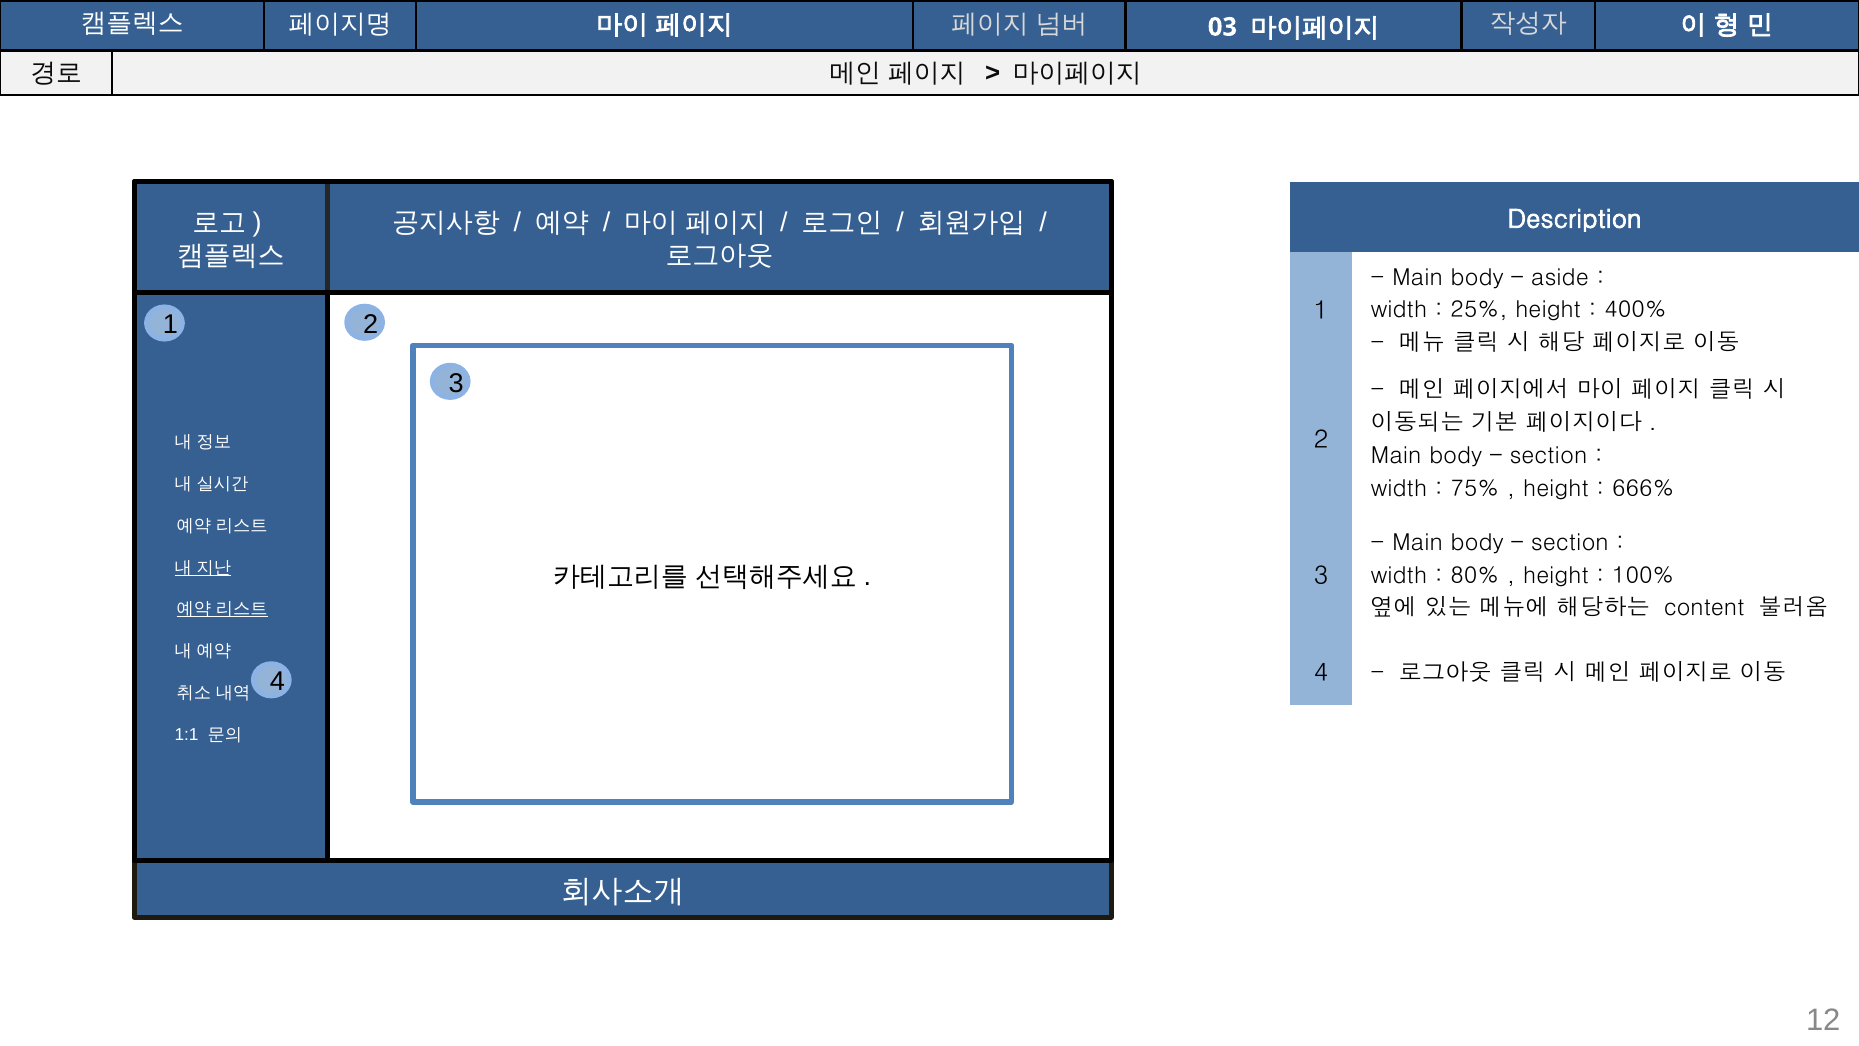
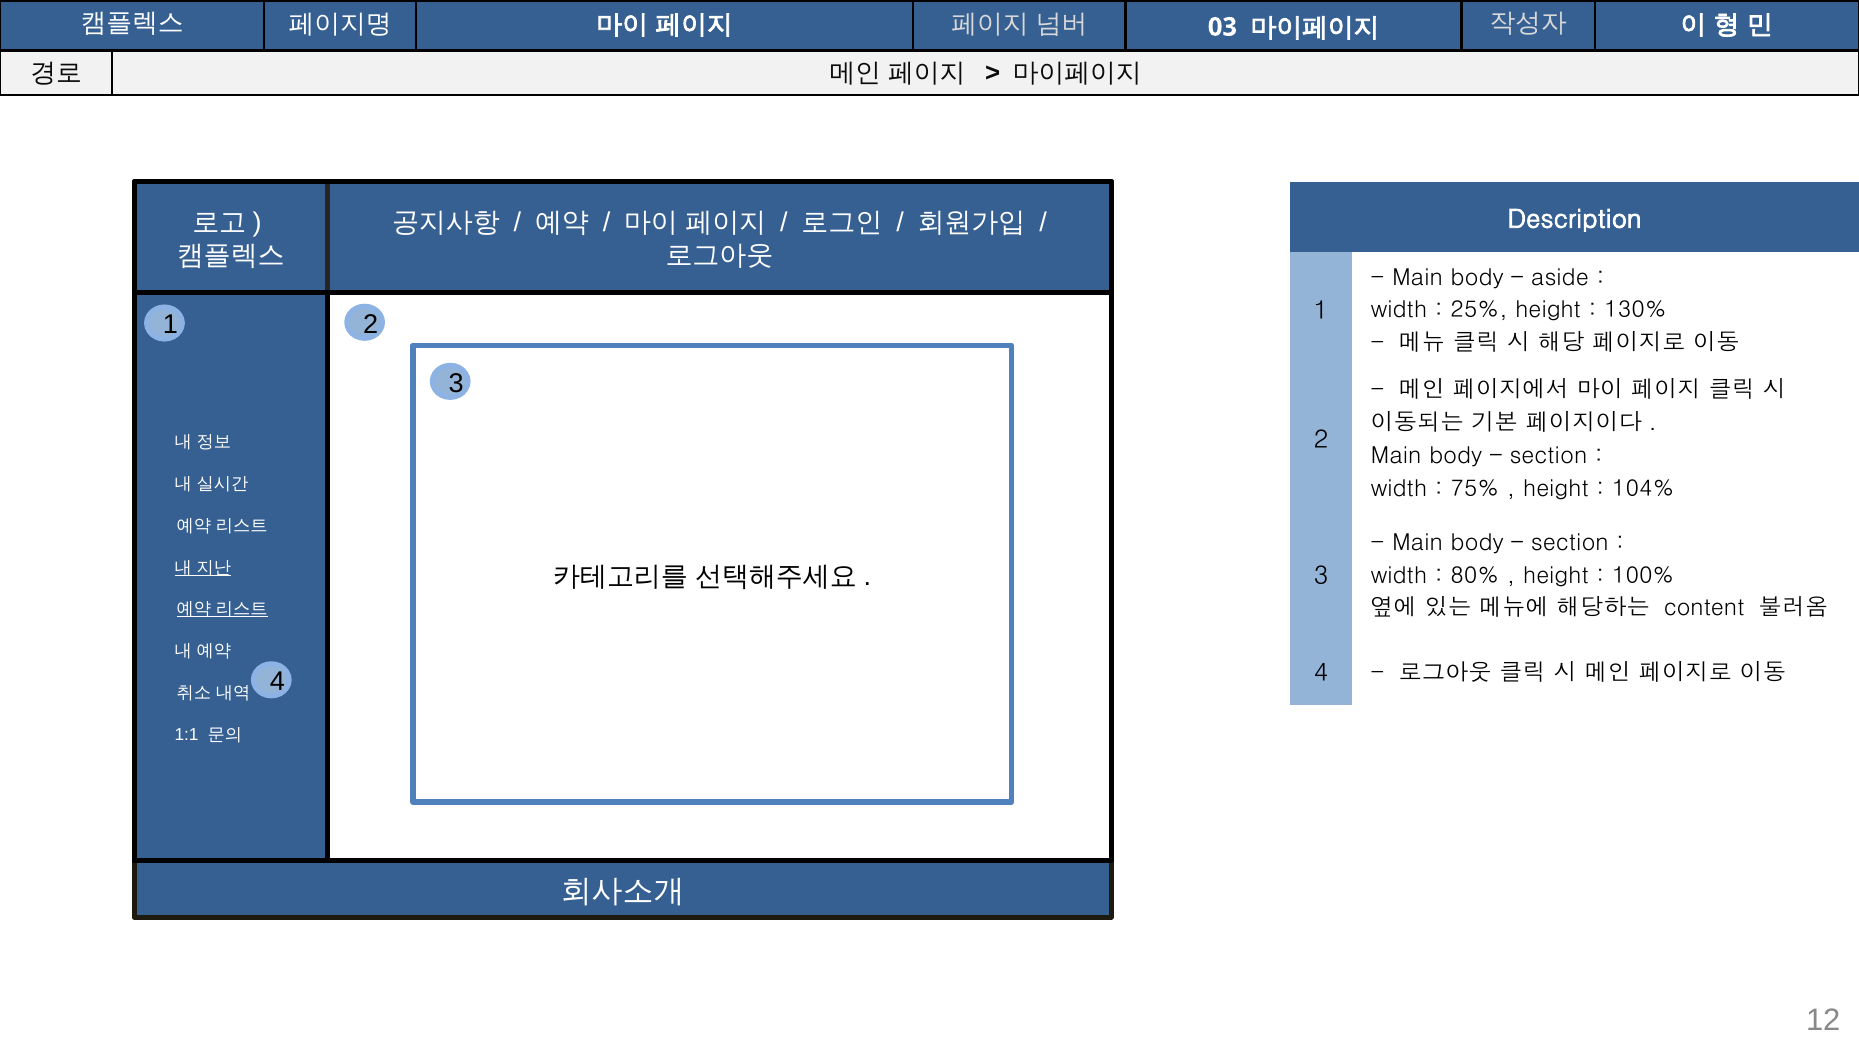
400%: 400% -> 130%
666%: 666% -> 104%
